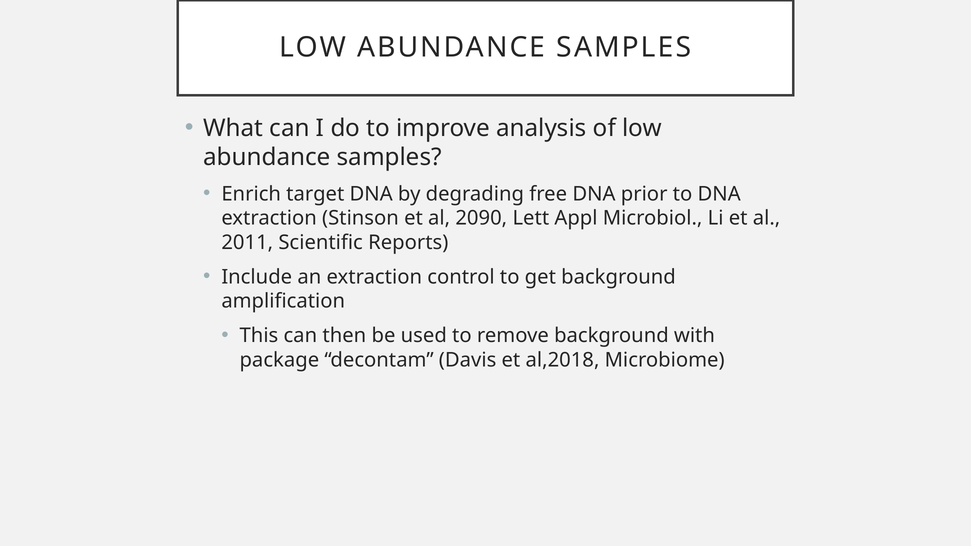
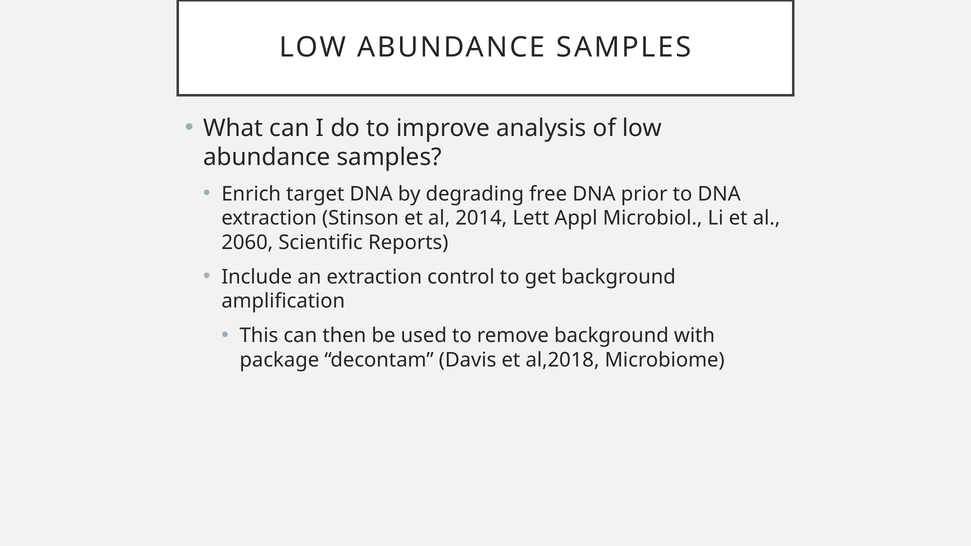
2090: 2090 -> 2014
2011: 2011 -> 2060
